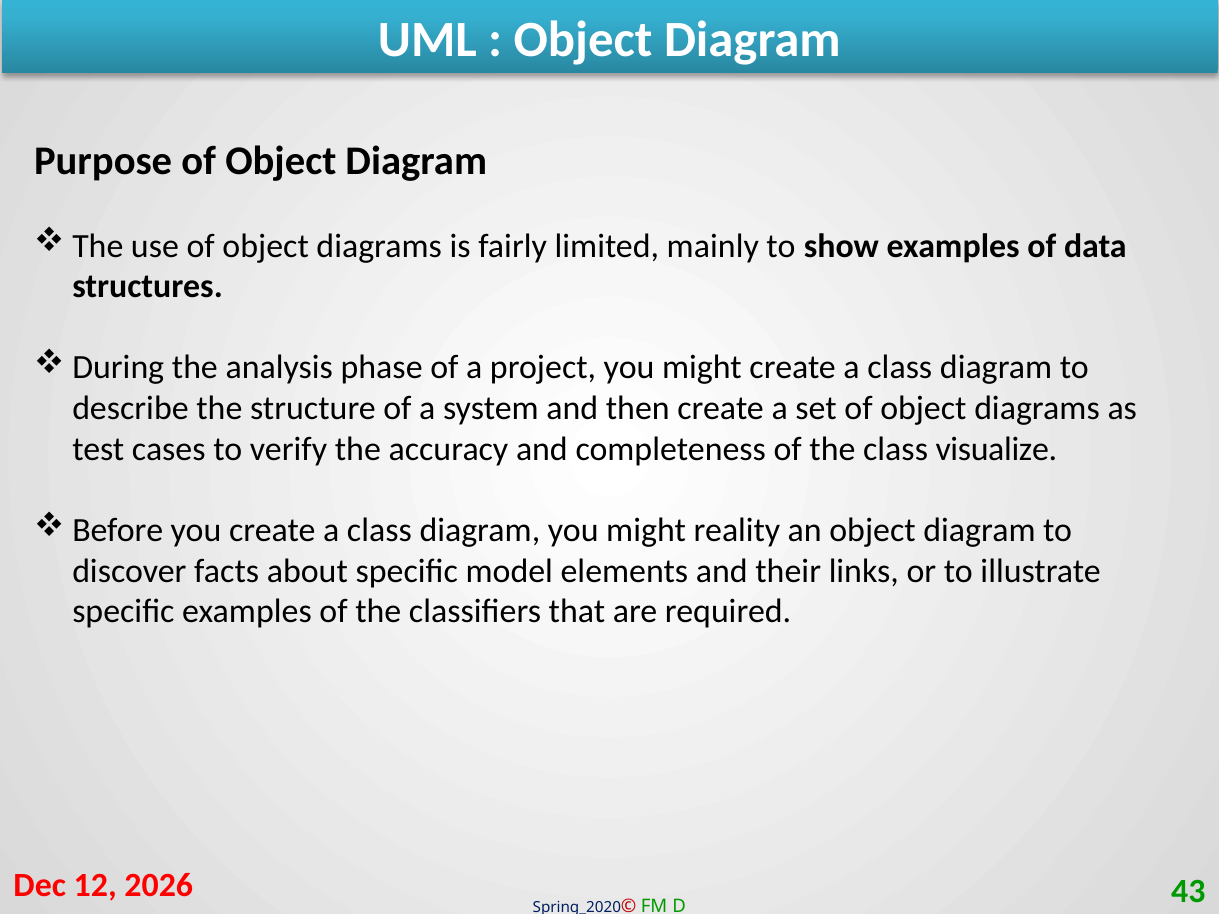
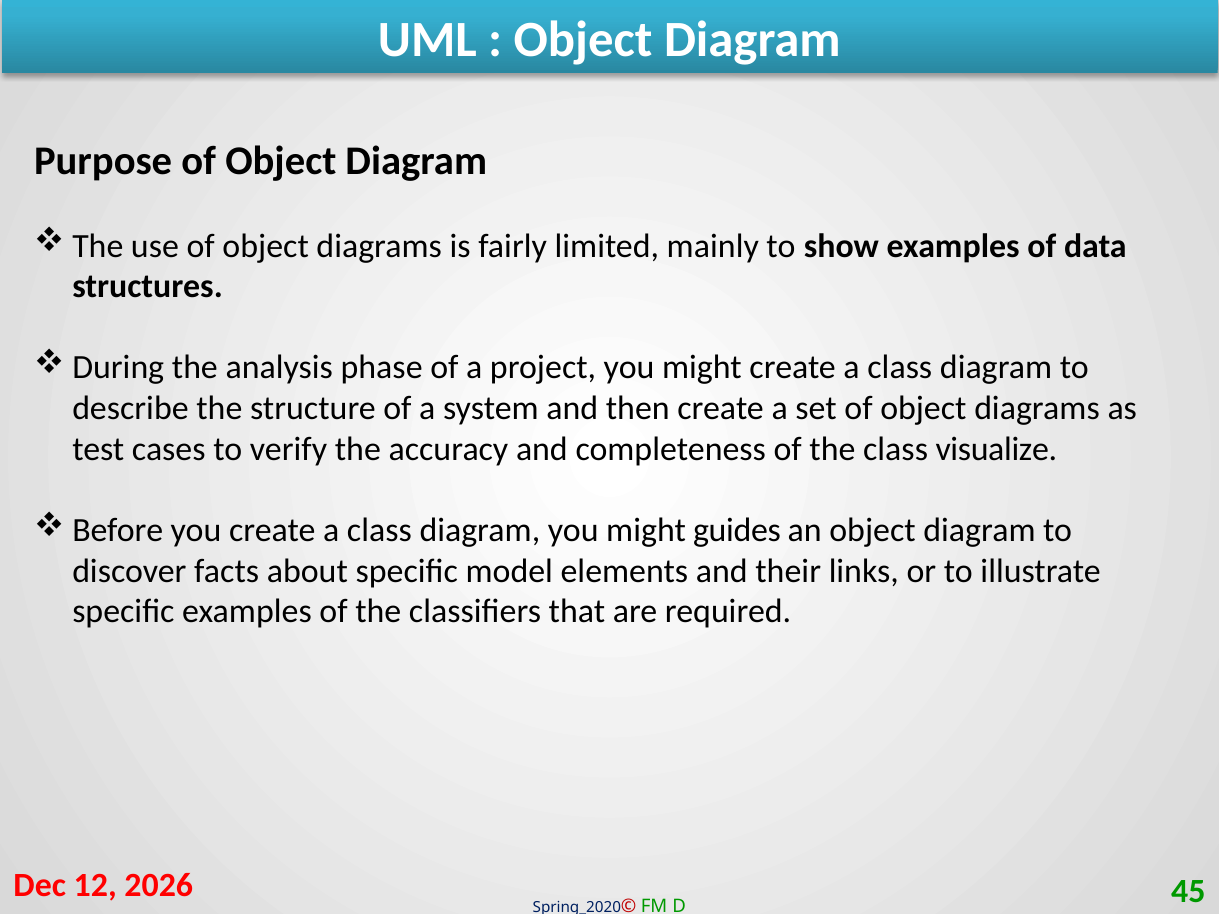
reality: reality -> guides
43: 43 -> 45
